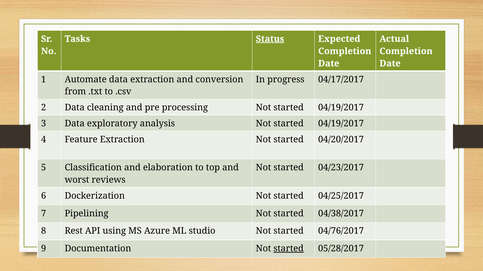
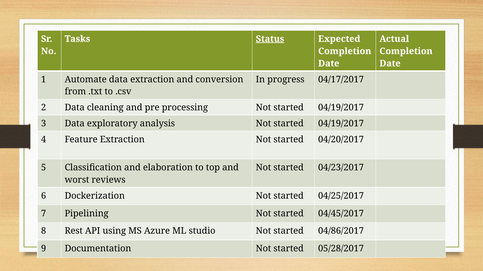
04/38/2017: 04/38/2017 -> 04/45/2017
04/76/2017: 04/76/2017 -> 04/86/2017
started at (289, 249) underline: present -> none
